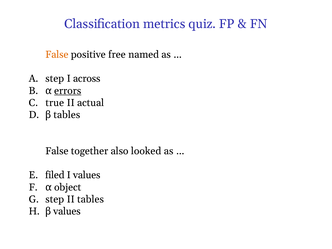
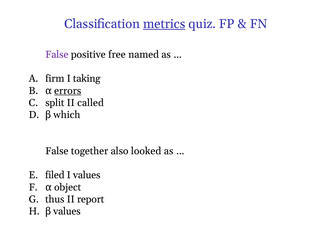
metrics underline: none -> present
False at (57, 55) colour: orange -> purple
step at (55, 79): step -> firm
across: across -> taking
true: true -> split
actual: actual -> called
β tables: tables -> which
step at (55, 199): step -> thus
II tables: tables -> report
